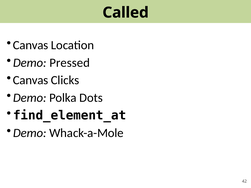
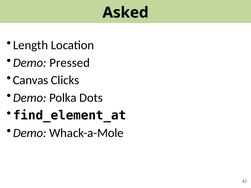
Called: Called -> Asked
Canvas at (31, 45): Canvas -> Length
